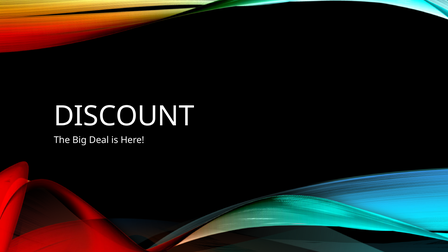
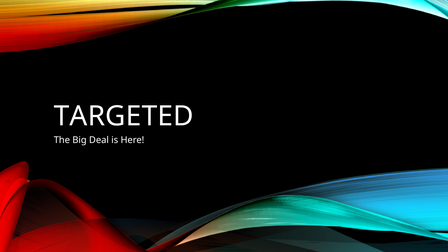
DISCOUNT: DISCOUNT -> TARGETED
